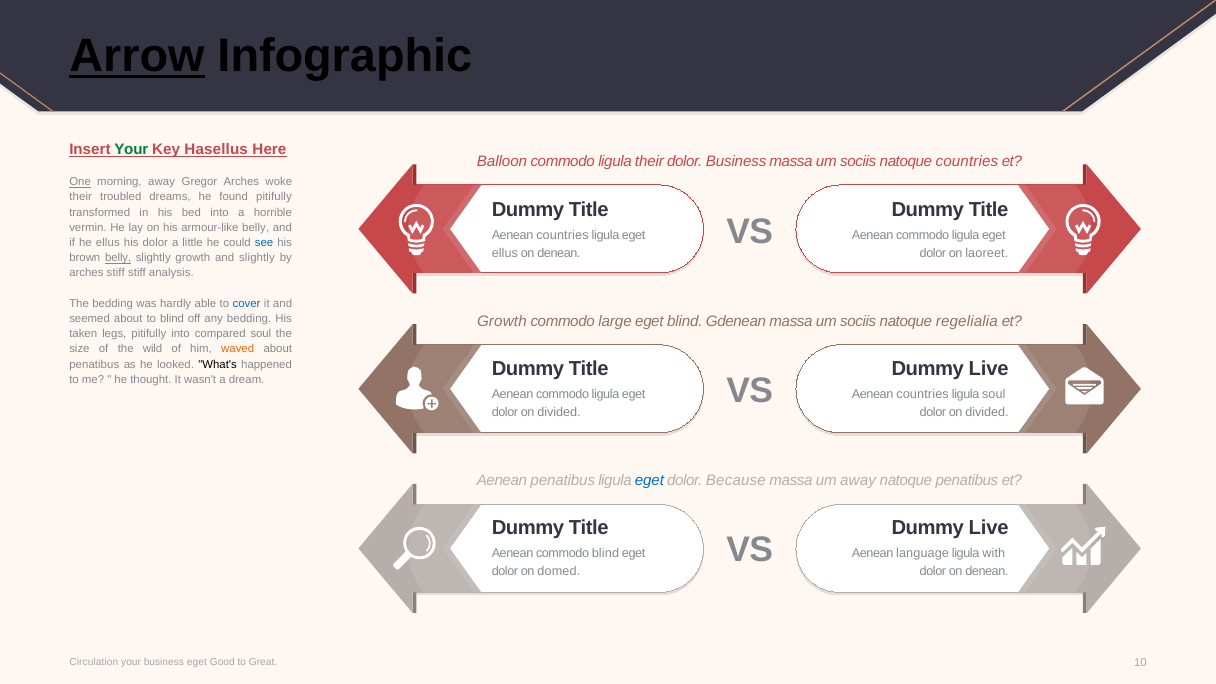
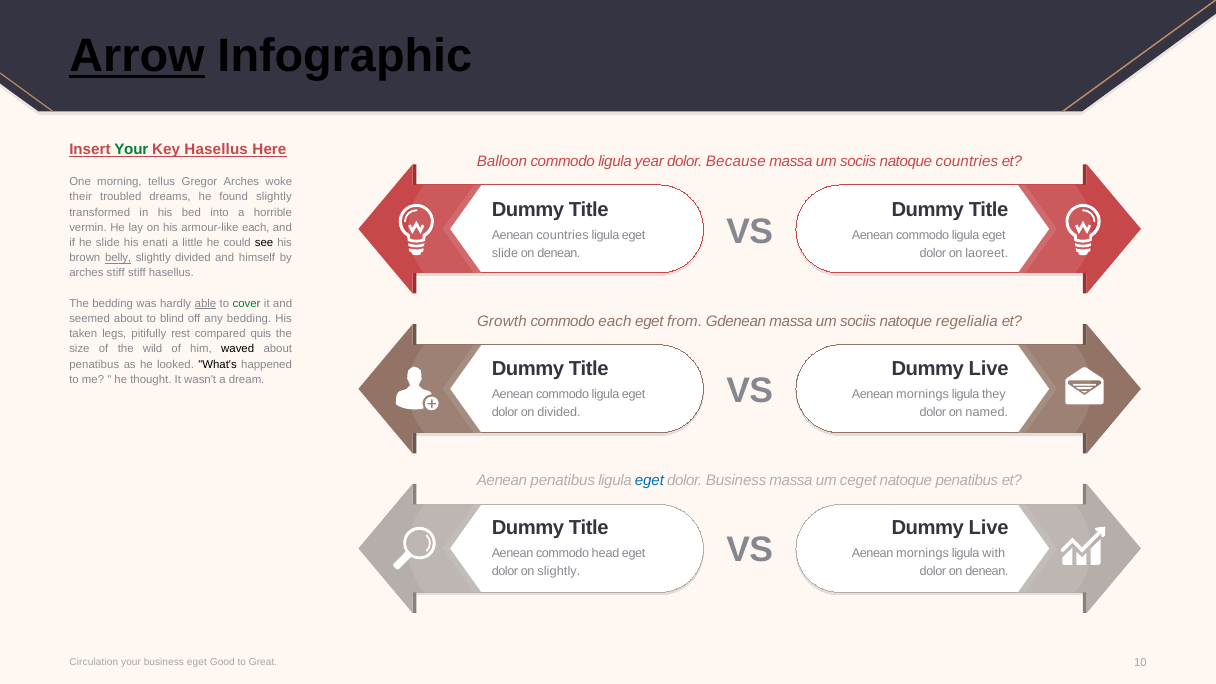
ligula their: their -> year
dolor Business: Business -> Because
One underline: present -> none
morning away: away -> tellus
found pitifully: pitifully -> slightly
armour-like belly: belly -> each
he ellus: ellus -> slide
his dolor: dolor -> enati
see colour: blue -> black
ellus at (505, 253): ellus -> slide
slightly growth: growth -> divided
and slightly: slightly -> himself
stiff analysis: analysis -> hasellus
able underline: none -> present
cover colour: blue -> green
commodo large: large -> each
eget blind: blind -> from
pitifully into: into -> rest
compared soul: soul -> quis
waved colour: orange -> black
countries at (923, 394): countries -> mornings
ligula soul: soul -> they
divided at (987, 412): divided -> named
dolor Because: Because -> Business
um away: away -> ceget
commodo blind: blind -> head
language at (923, 554): language -> mornings
on domed: domed -> slightly
